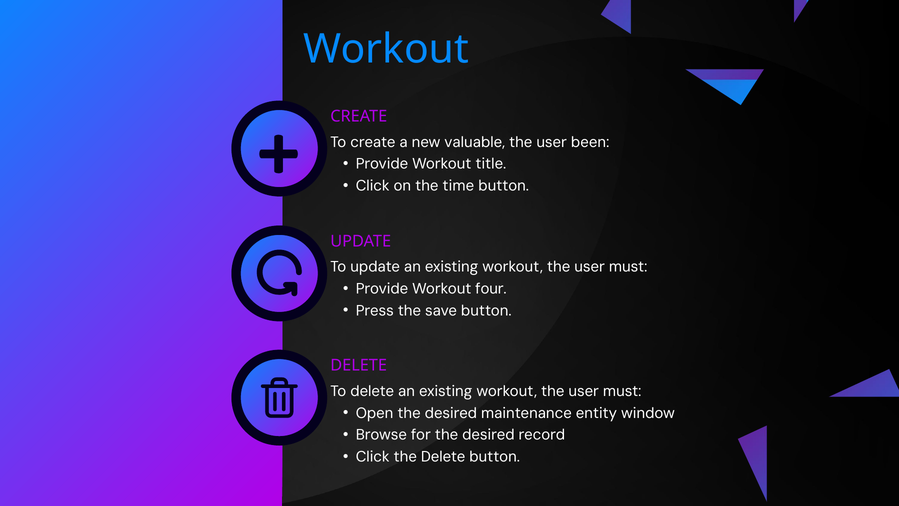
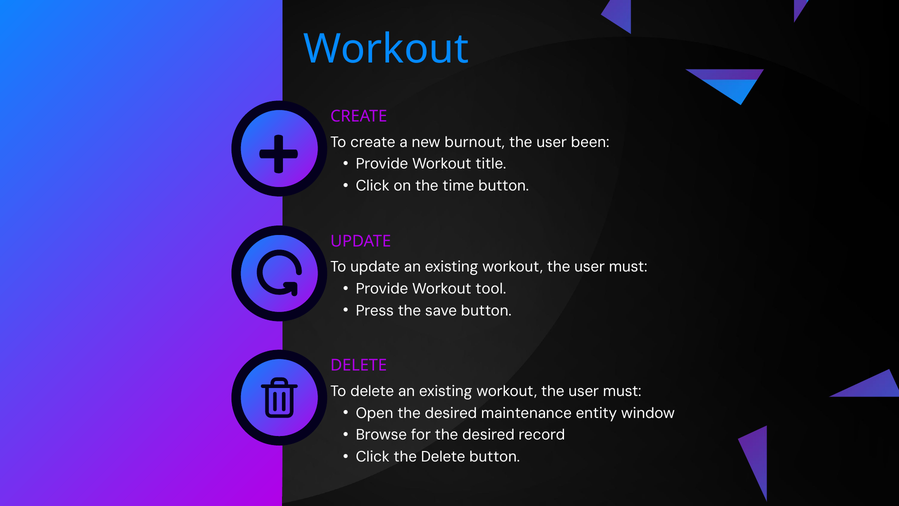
valuable: valuable -> burnout
four: four -> tool
